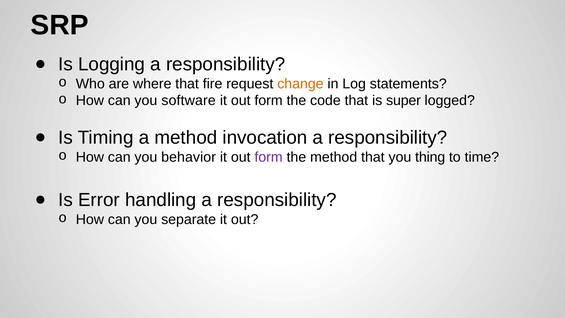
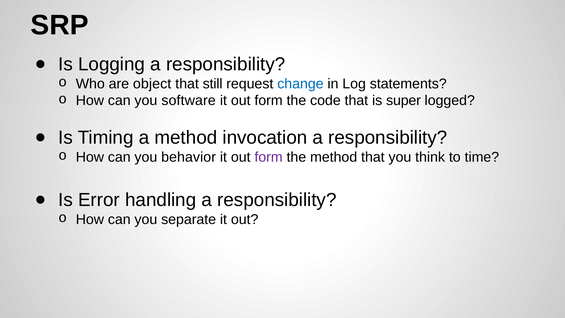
where: where -> object
fire: fire -> still
change colour: orange -> blue
thing: thing -> think
